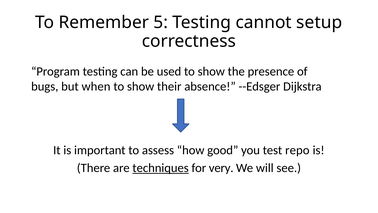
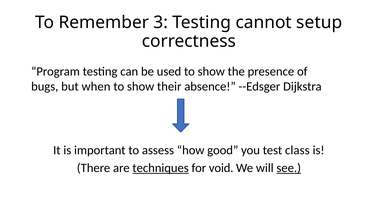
5: 5 -> 3
repo: repo -> class
very: very -> void
see underline: none -> present
